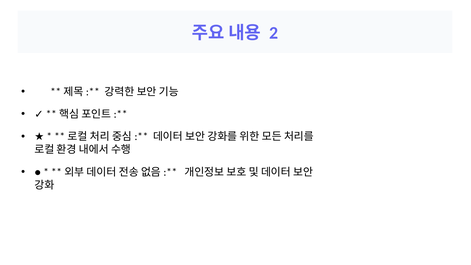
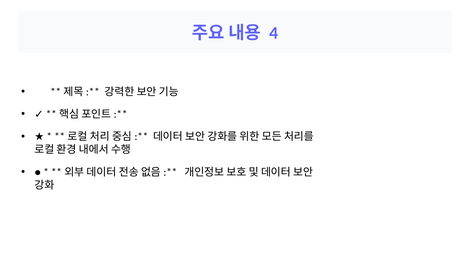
2: 2 -> 4
